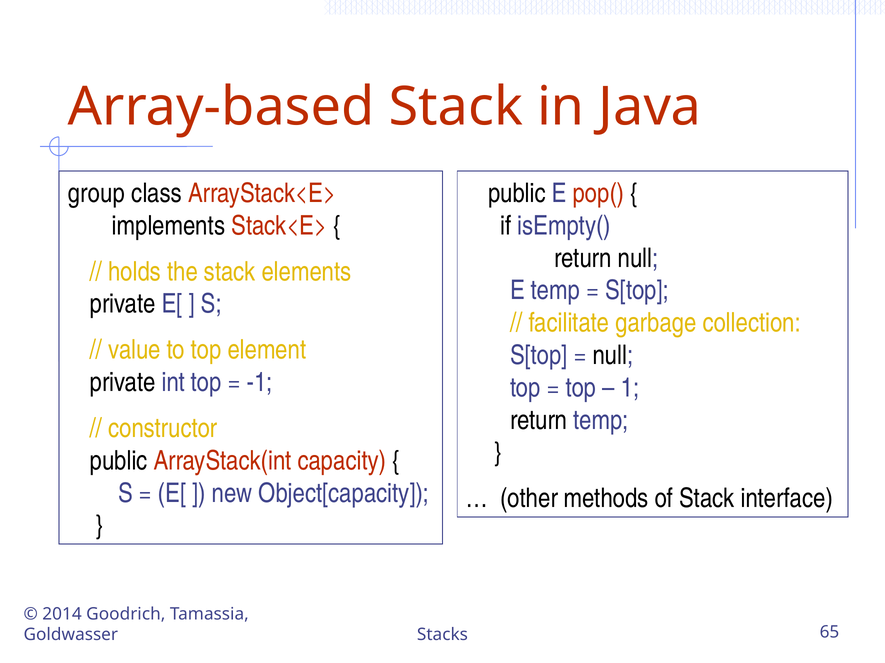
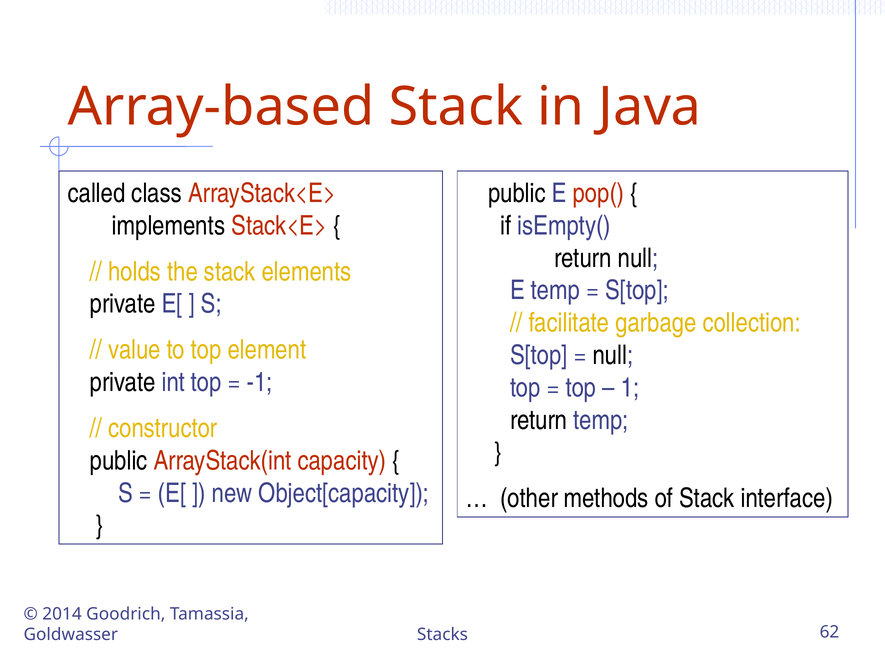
group: group -> called
65: 65 -> 62
